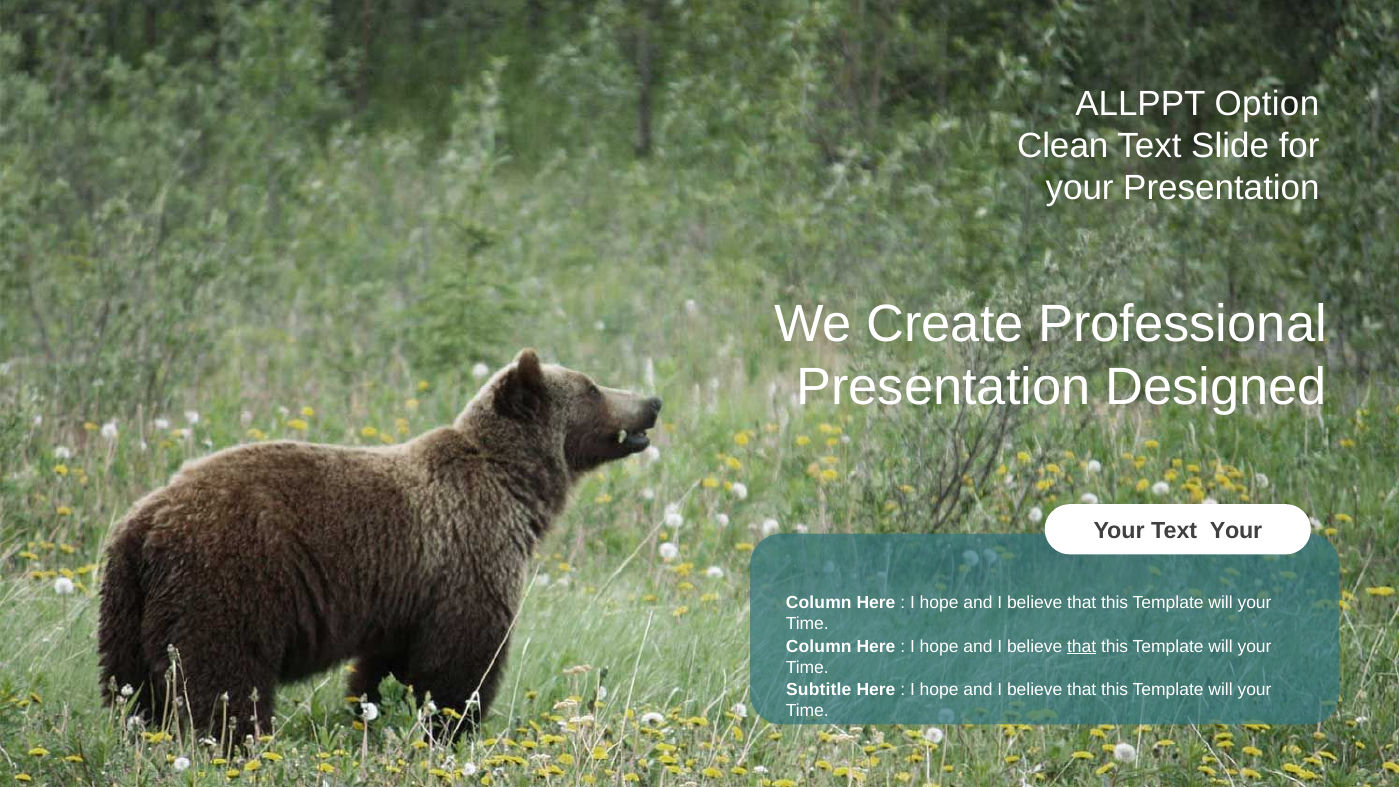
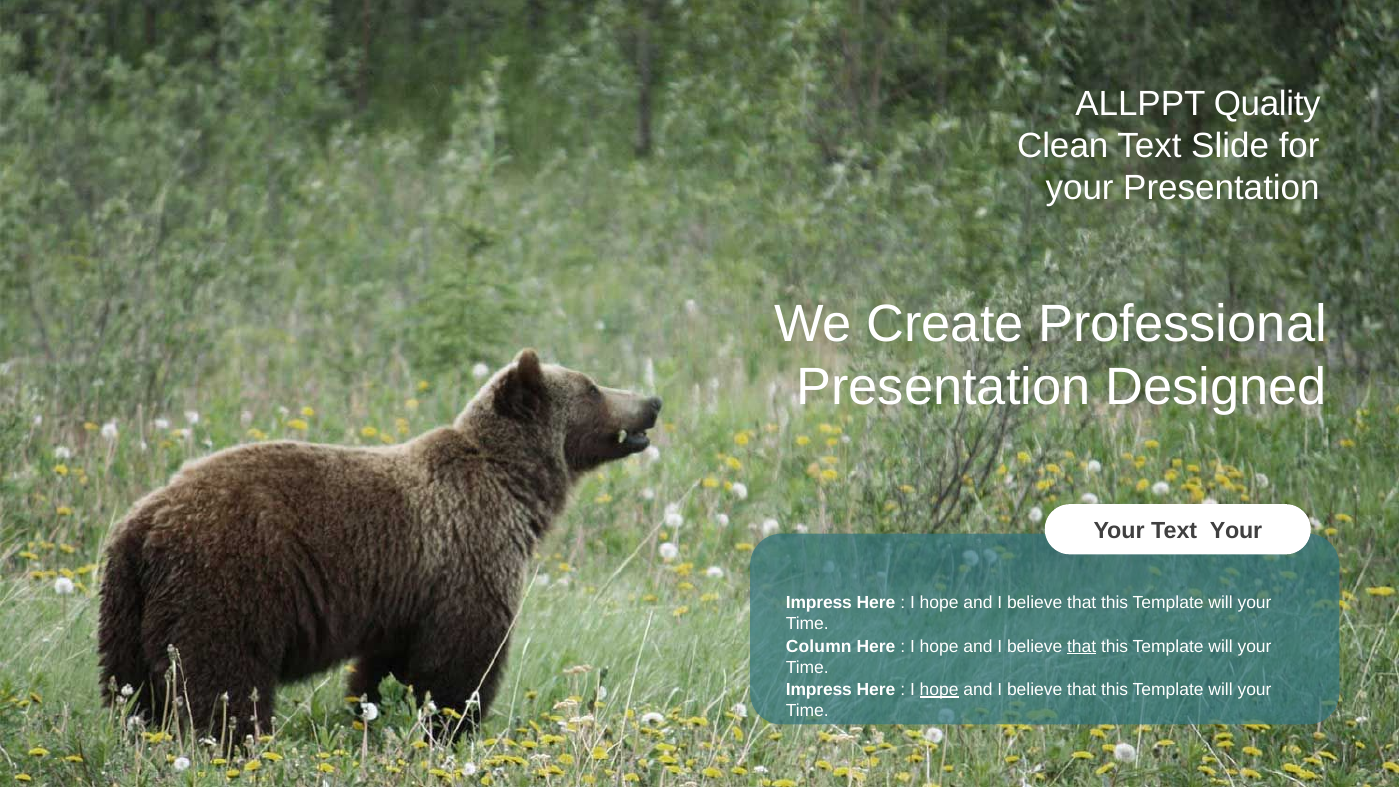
Option: Option -> Quality
Column at (819, 603): Column -> Impress
Subtitle at (819, 689): Subtitle -> Impress
hope at (939, 689) underline: none -> present
